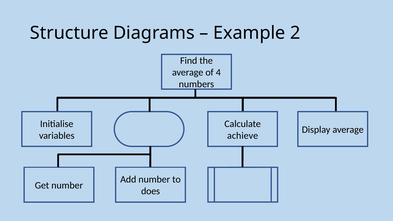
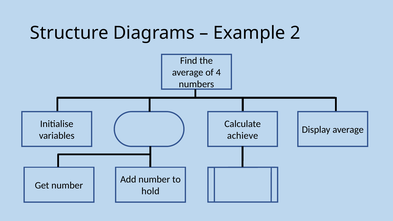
does: does -> hold
